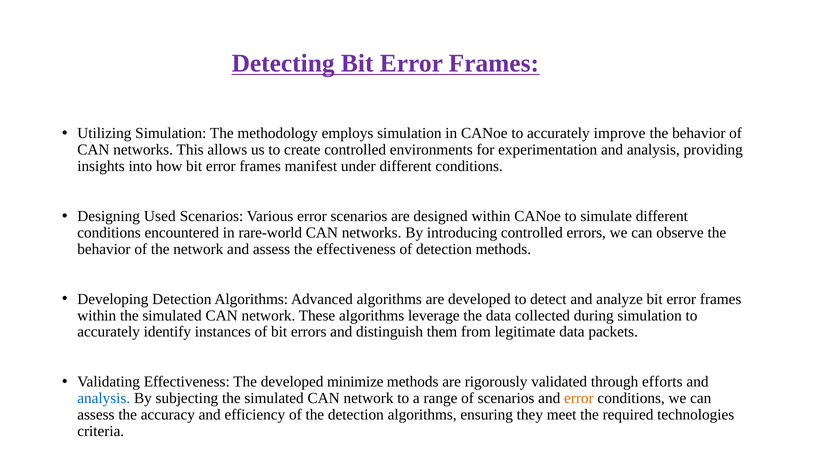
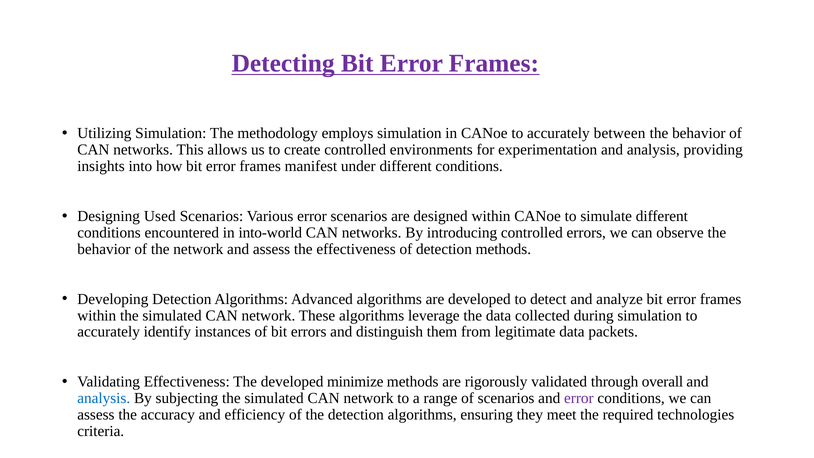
improve: improve -> between
rare-world: rare-world -> into-world
efforts: efforts -> overall
error at (579, 398) colour: orange -> purple
